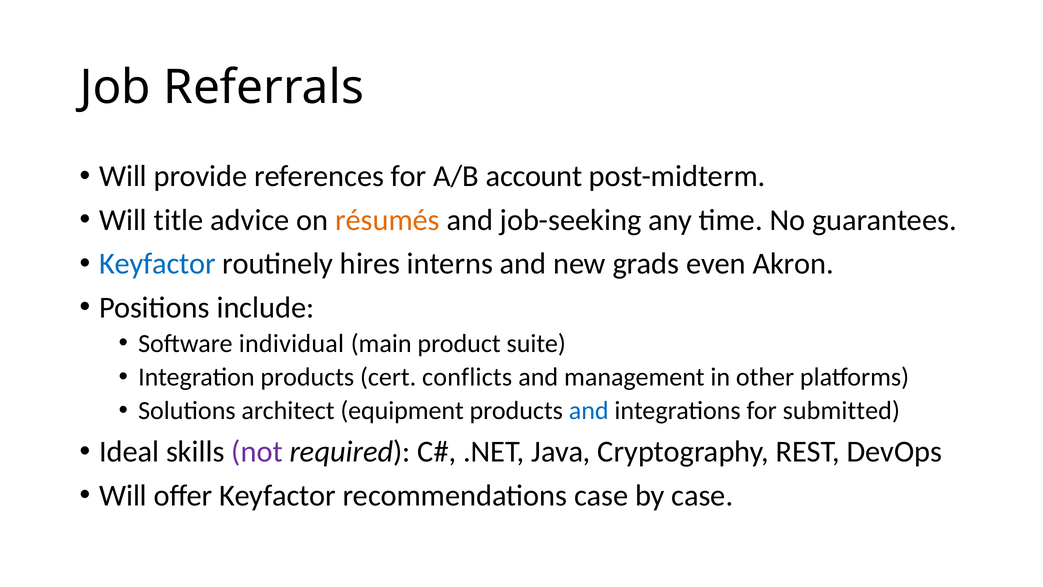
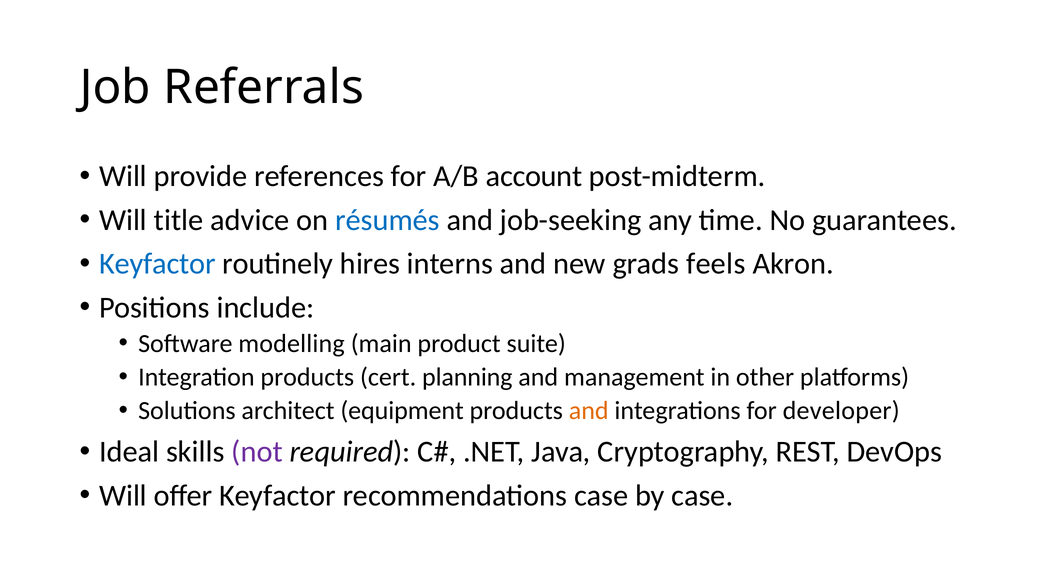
résumés colour: orange -> blue
even: even -> feels
individual: individual -> modelling
conflicts: conflicts -> planning
and at (589, 410) colour: blue -> orange
submitted: submitted -> developer
